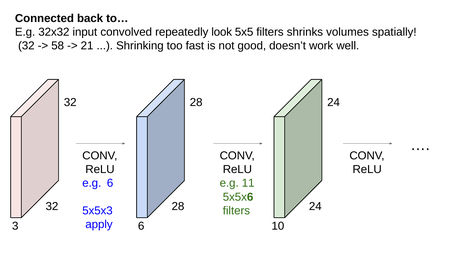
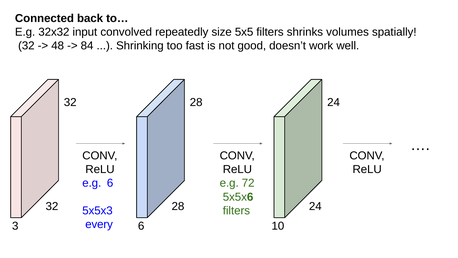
look: look -> size
58: 58 -> 48
21: 21 -> 84
11: 11 -> 72
apply: apply -> every
